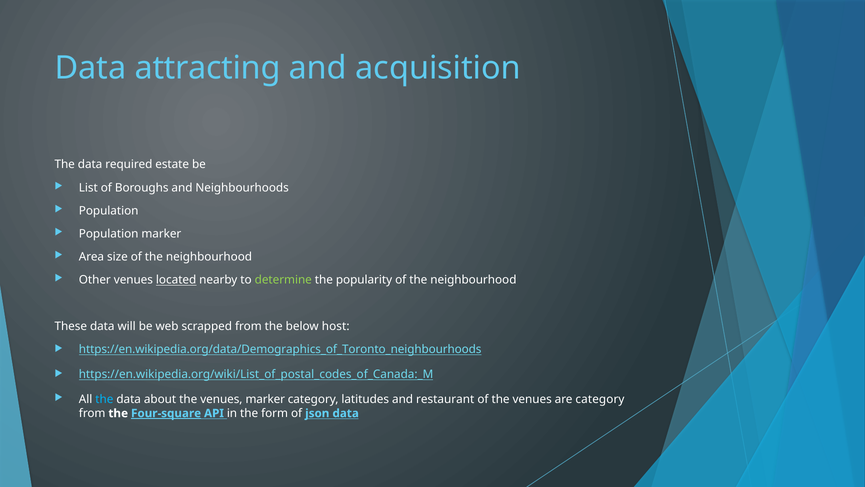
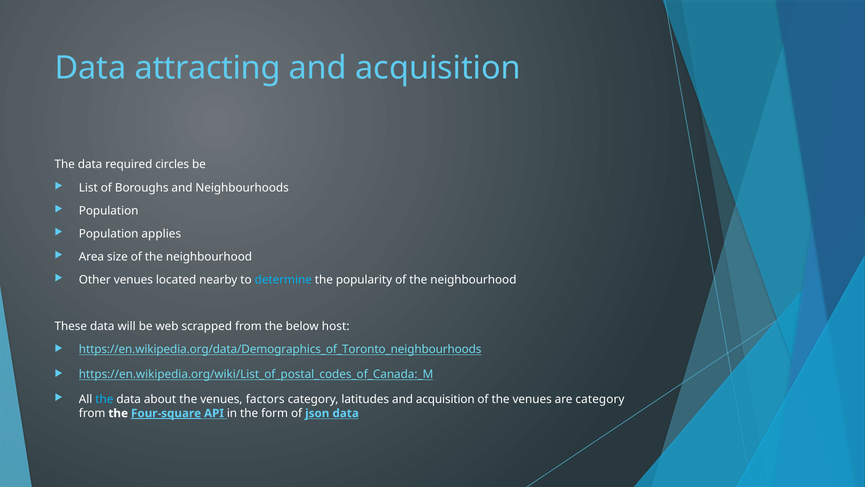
estate: estate -> circles
Population marker: marker -> applies
located underline: present -> none
determine colour: light green -> light blue
venues marker: marker -> factors
latitudes and restaurant: restaurant -> acquisition
